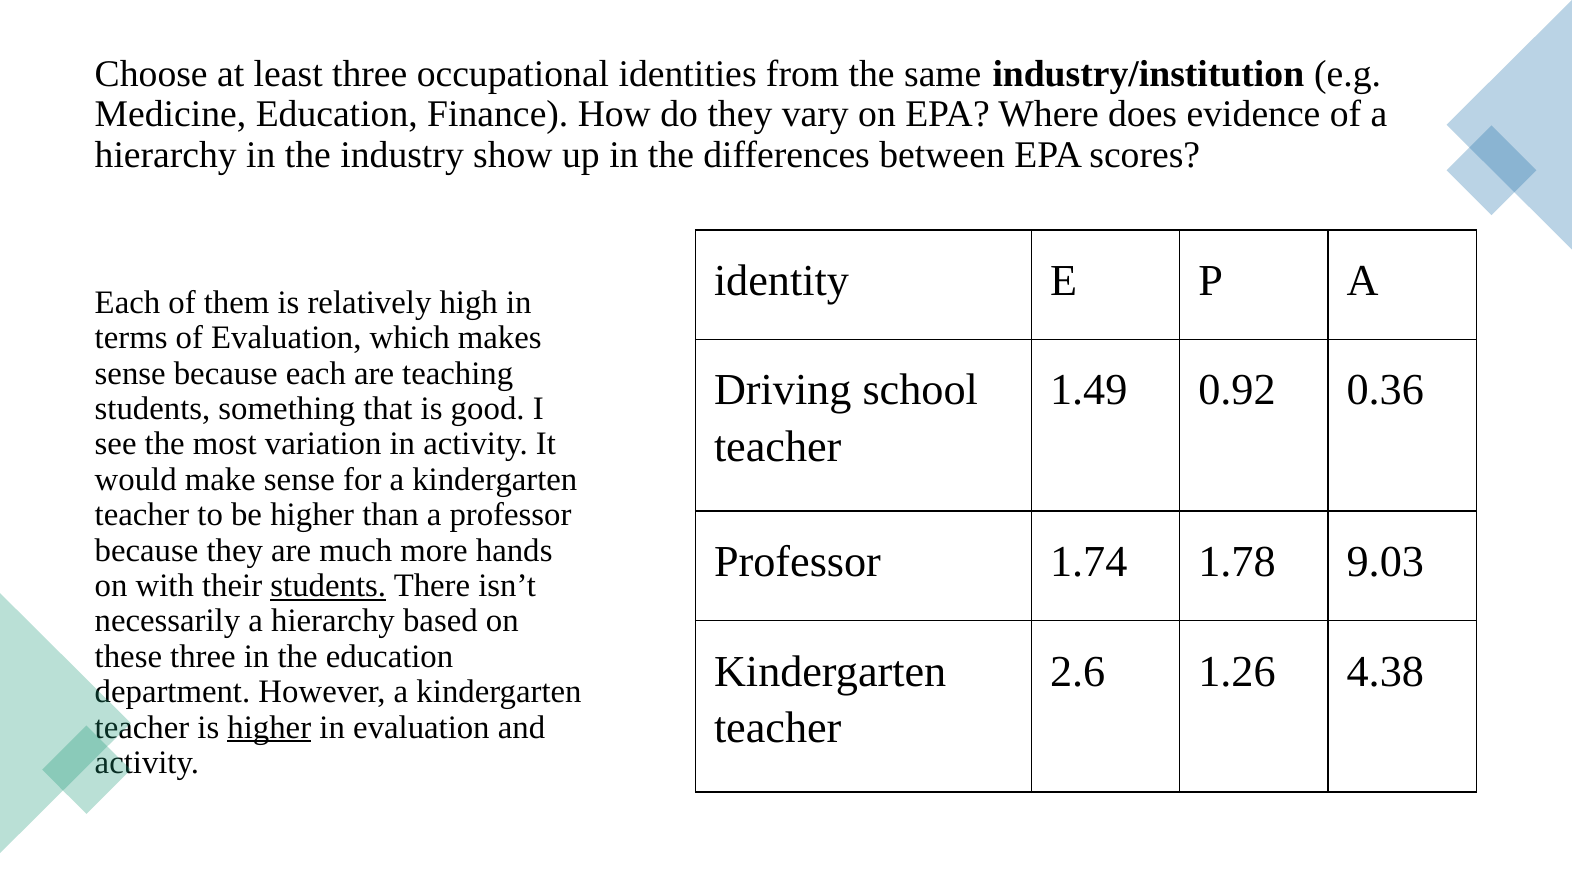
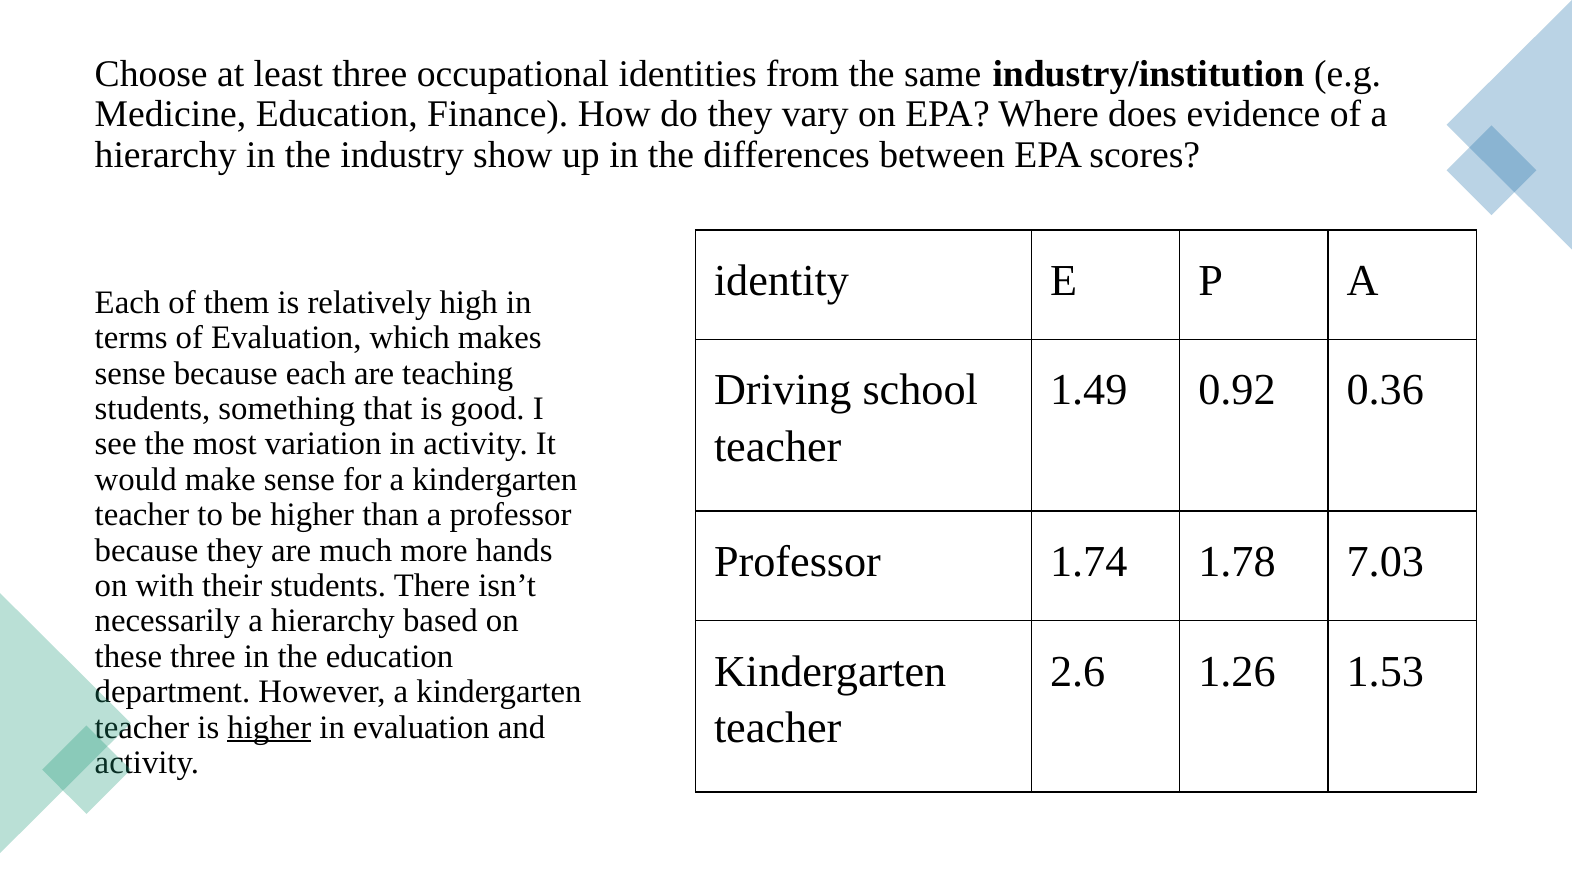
9.03: 9.03 -> 7.03
students at (328, 586) underline: present -> none
4.38: 4.38 -> 1.53
